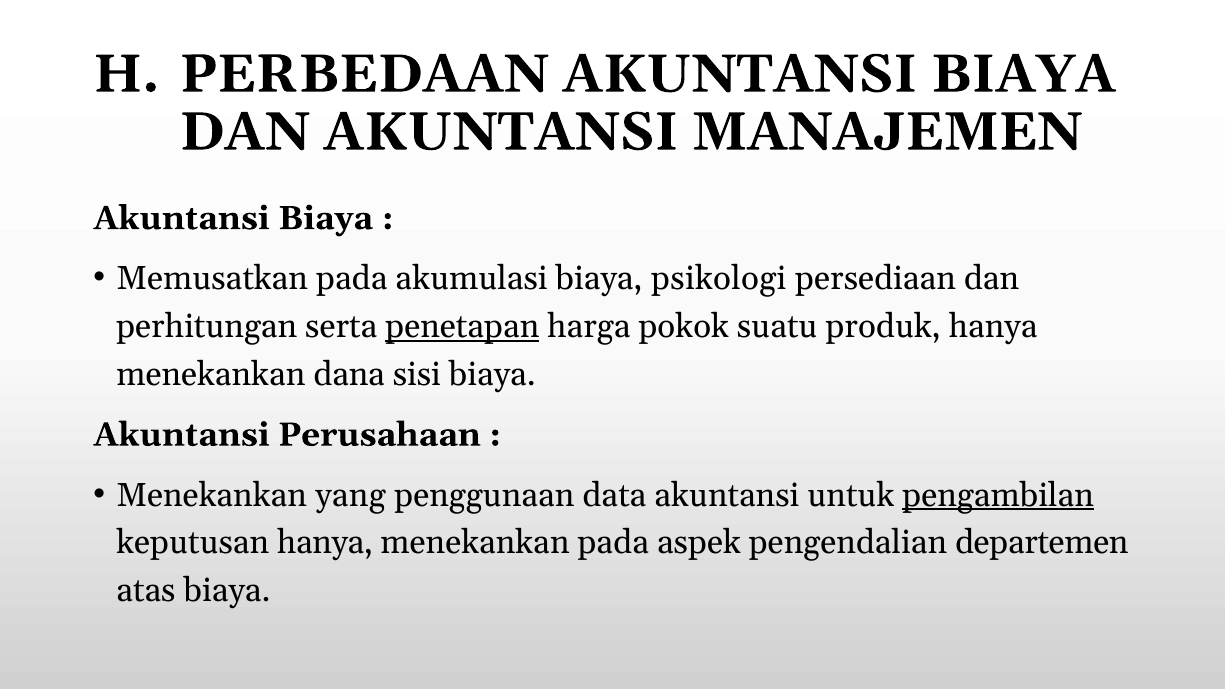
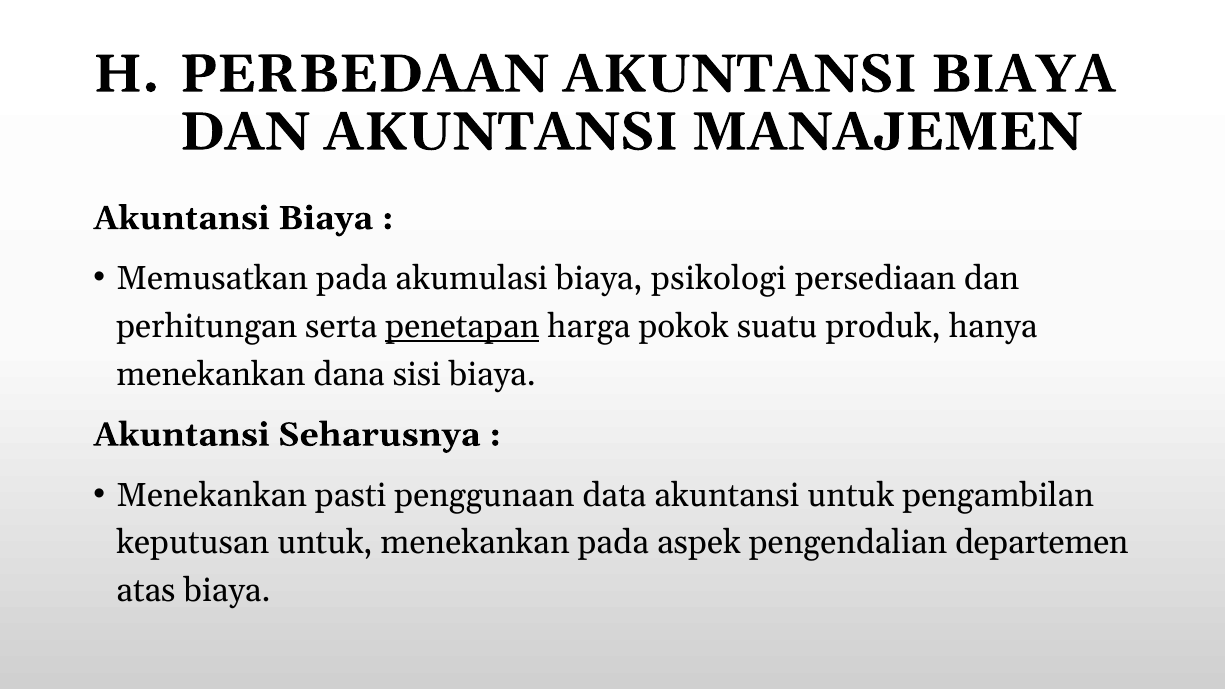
Perusahaan: Perusahaan -> Seharusnya
yang: yang -> pasti
pengambilan underline: present -> none
keputusan hanya: hanya -> untuk
